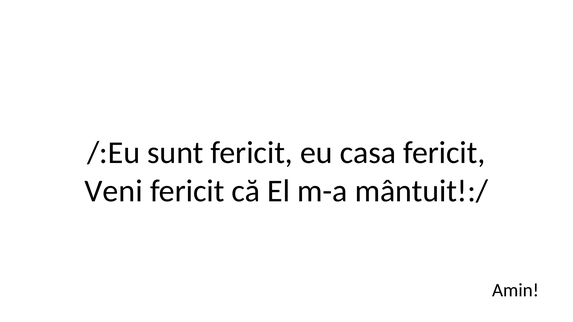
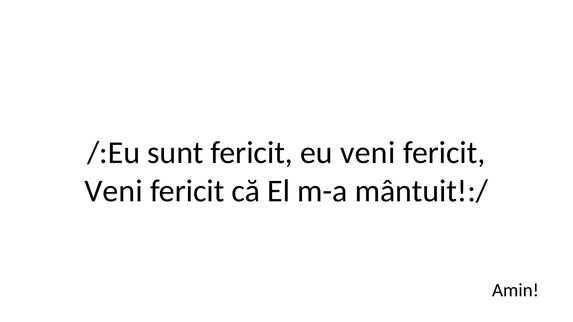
eu casa: casa -> veni
